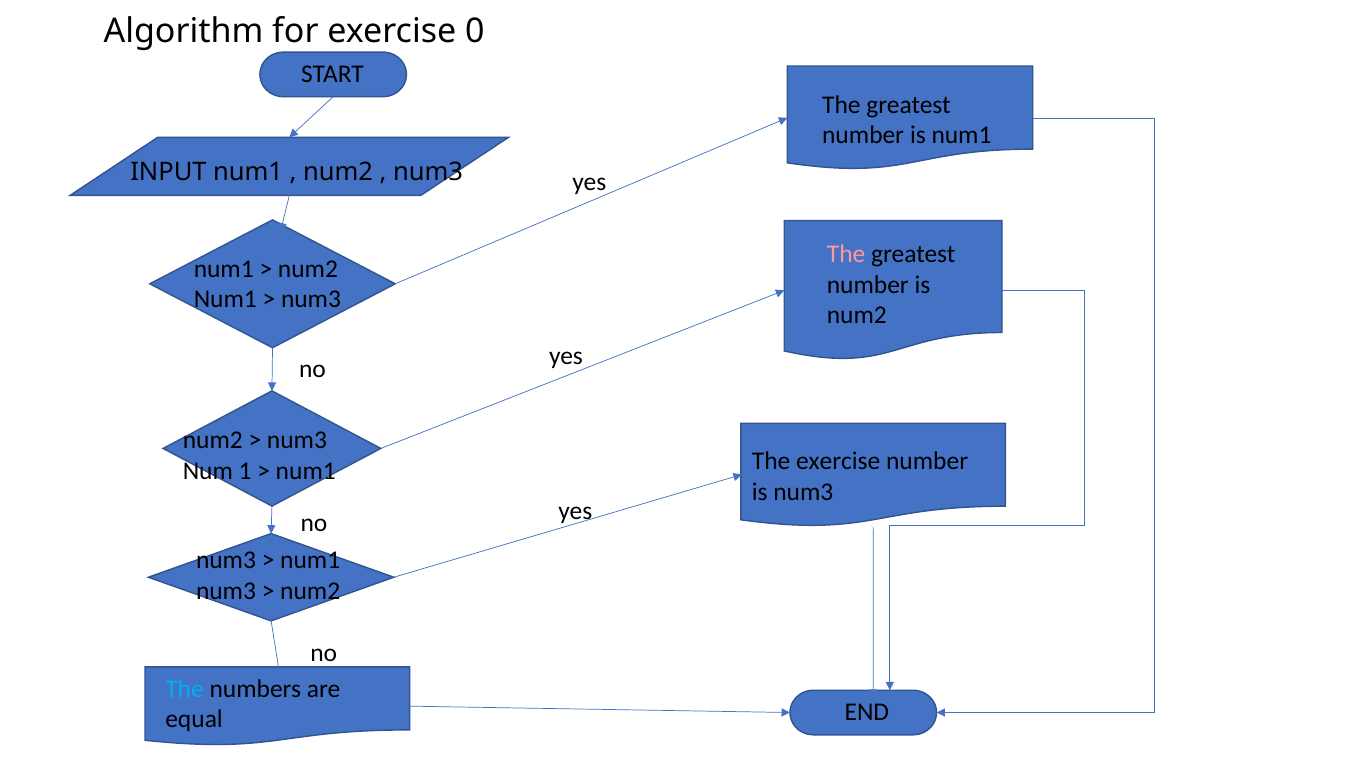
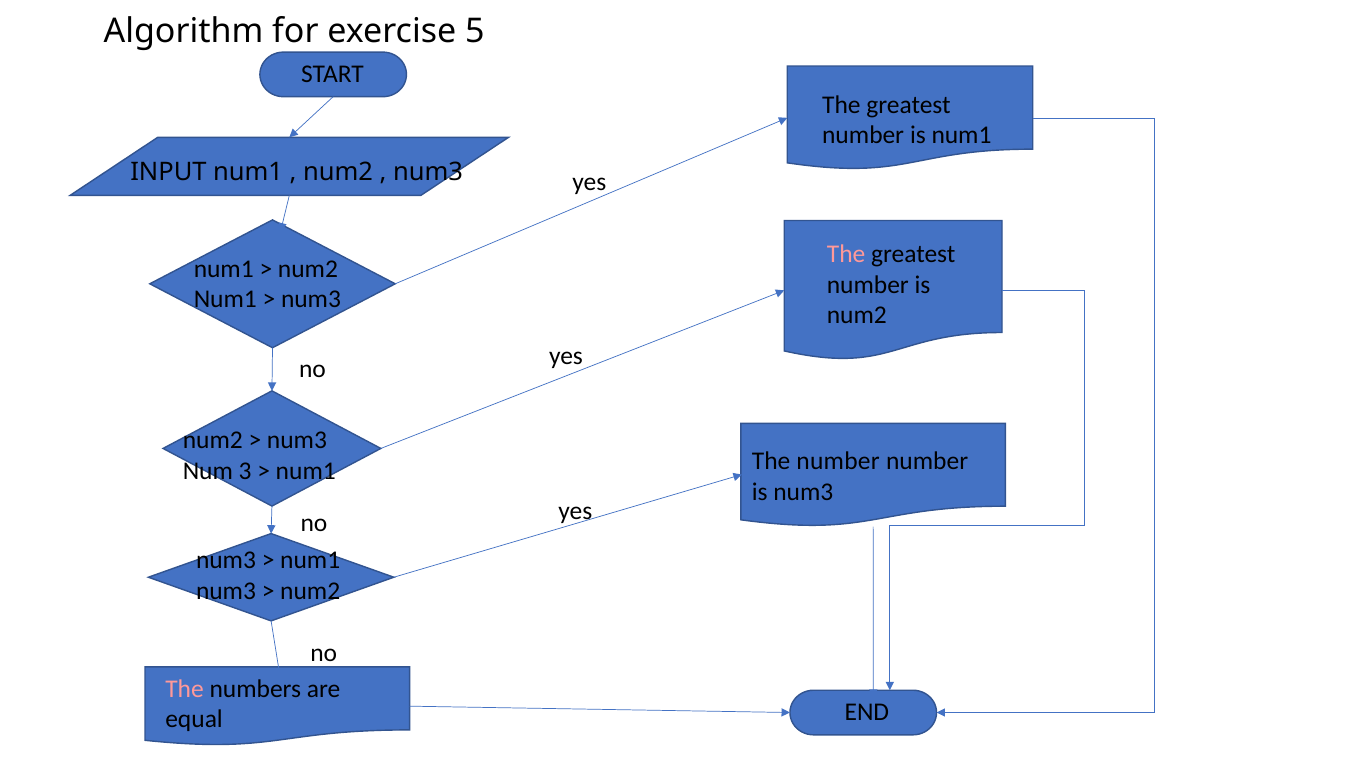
0: 0 -> 5
The exercise: exercise -> number
1: 1 -> 3
The at (185, 689) colour: light blue -> pink
